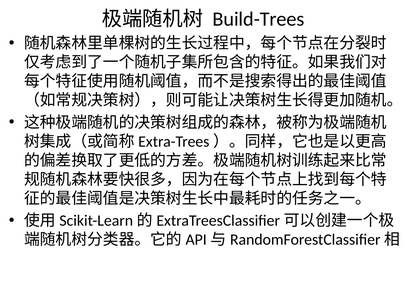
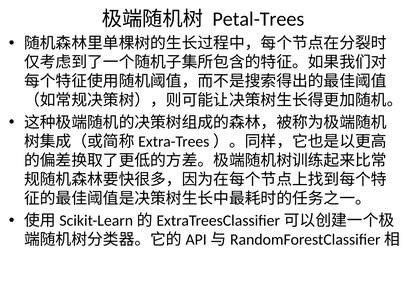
Build-Trees: Build-Trees -> Petal-Trees
